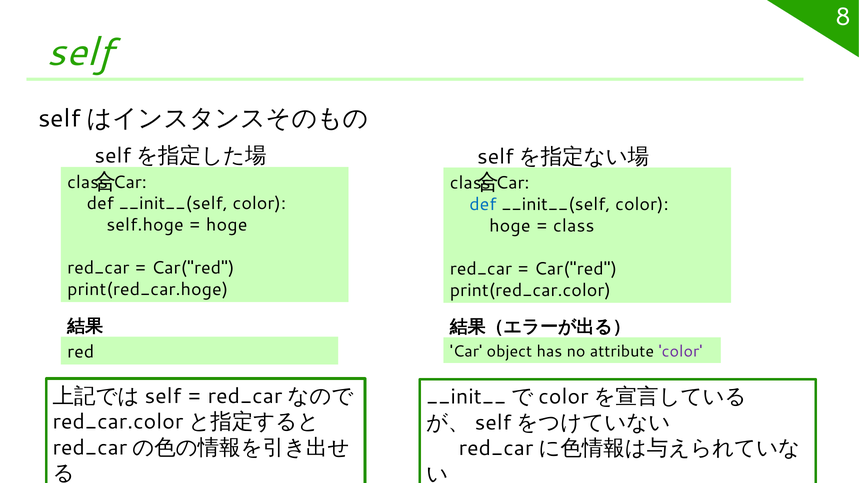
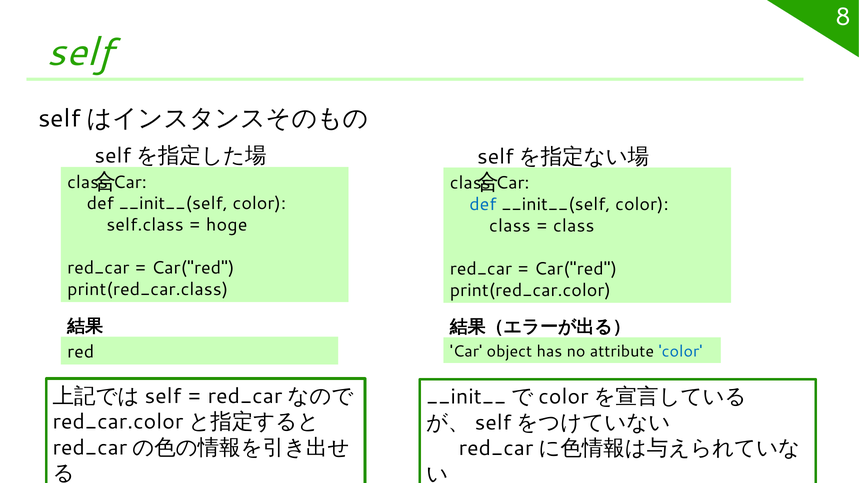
self.hoge: self.hoge -> self.class
hoge at (510, 226): hoge -> class
print(red_car.hoge: print(red_car.hoge -> print(red_car.class
color at (681, 351) colour: purple -> blue
